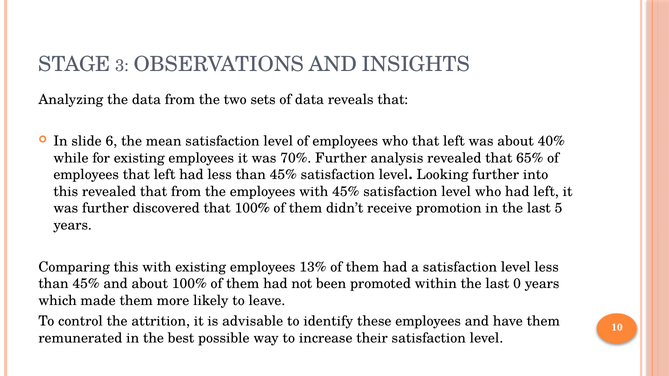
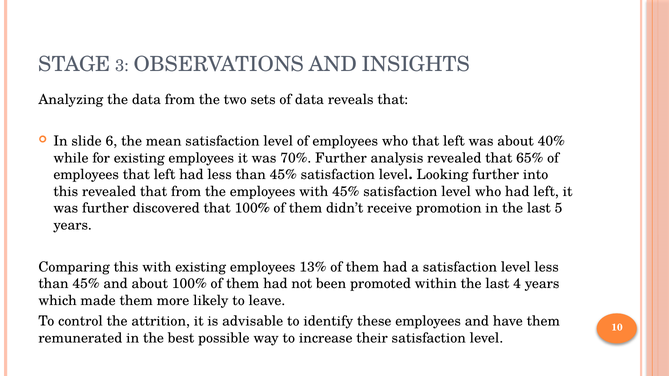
0: 0 -> 4
